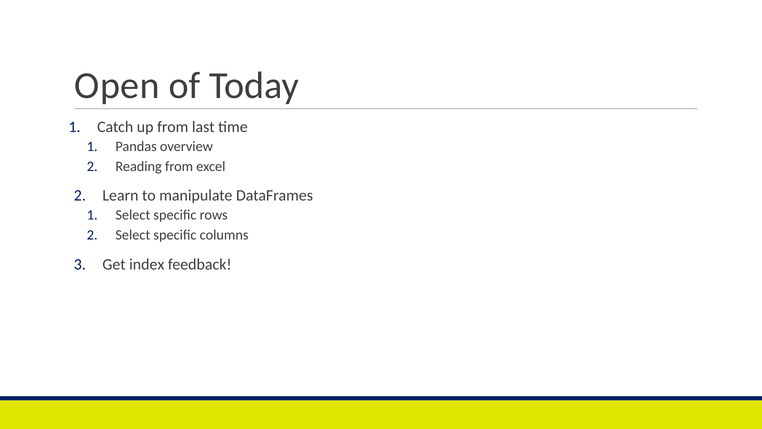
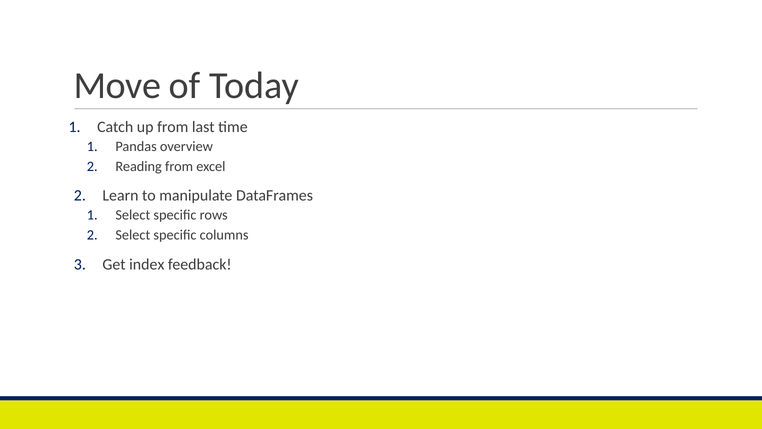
Open: Open -> Move
